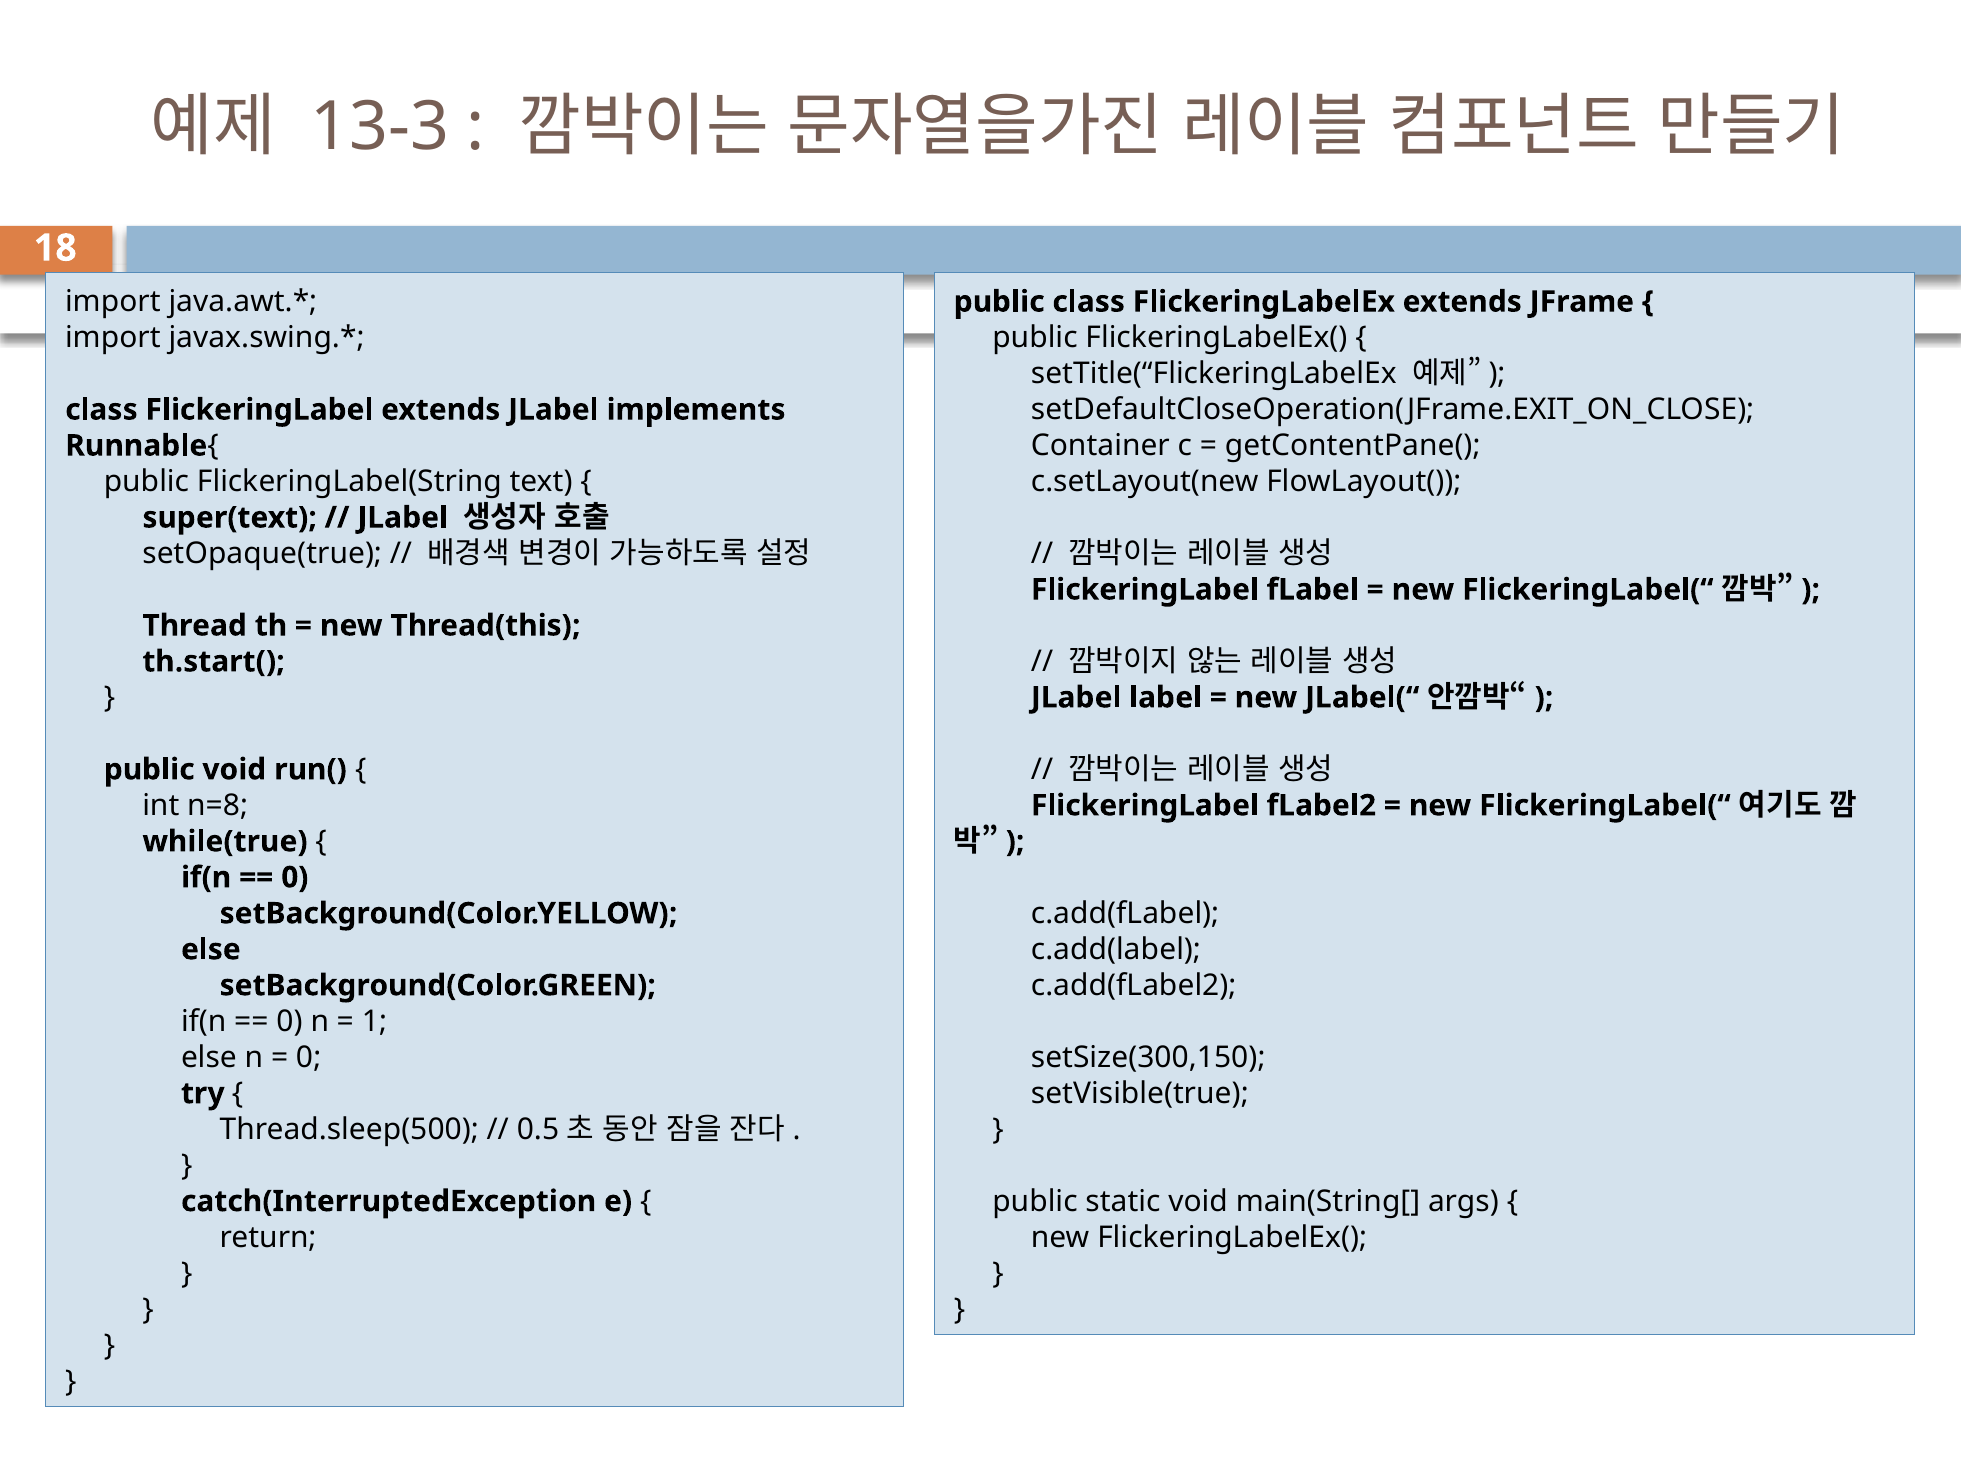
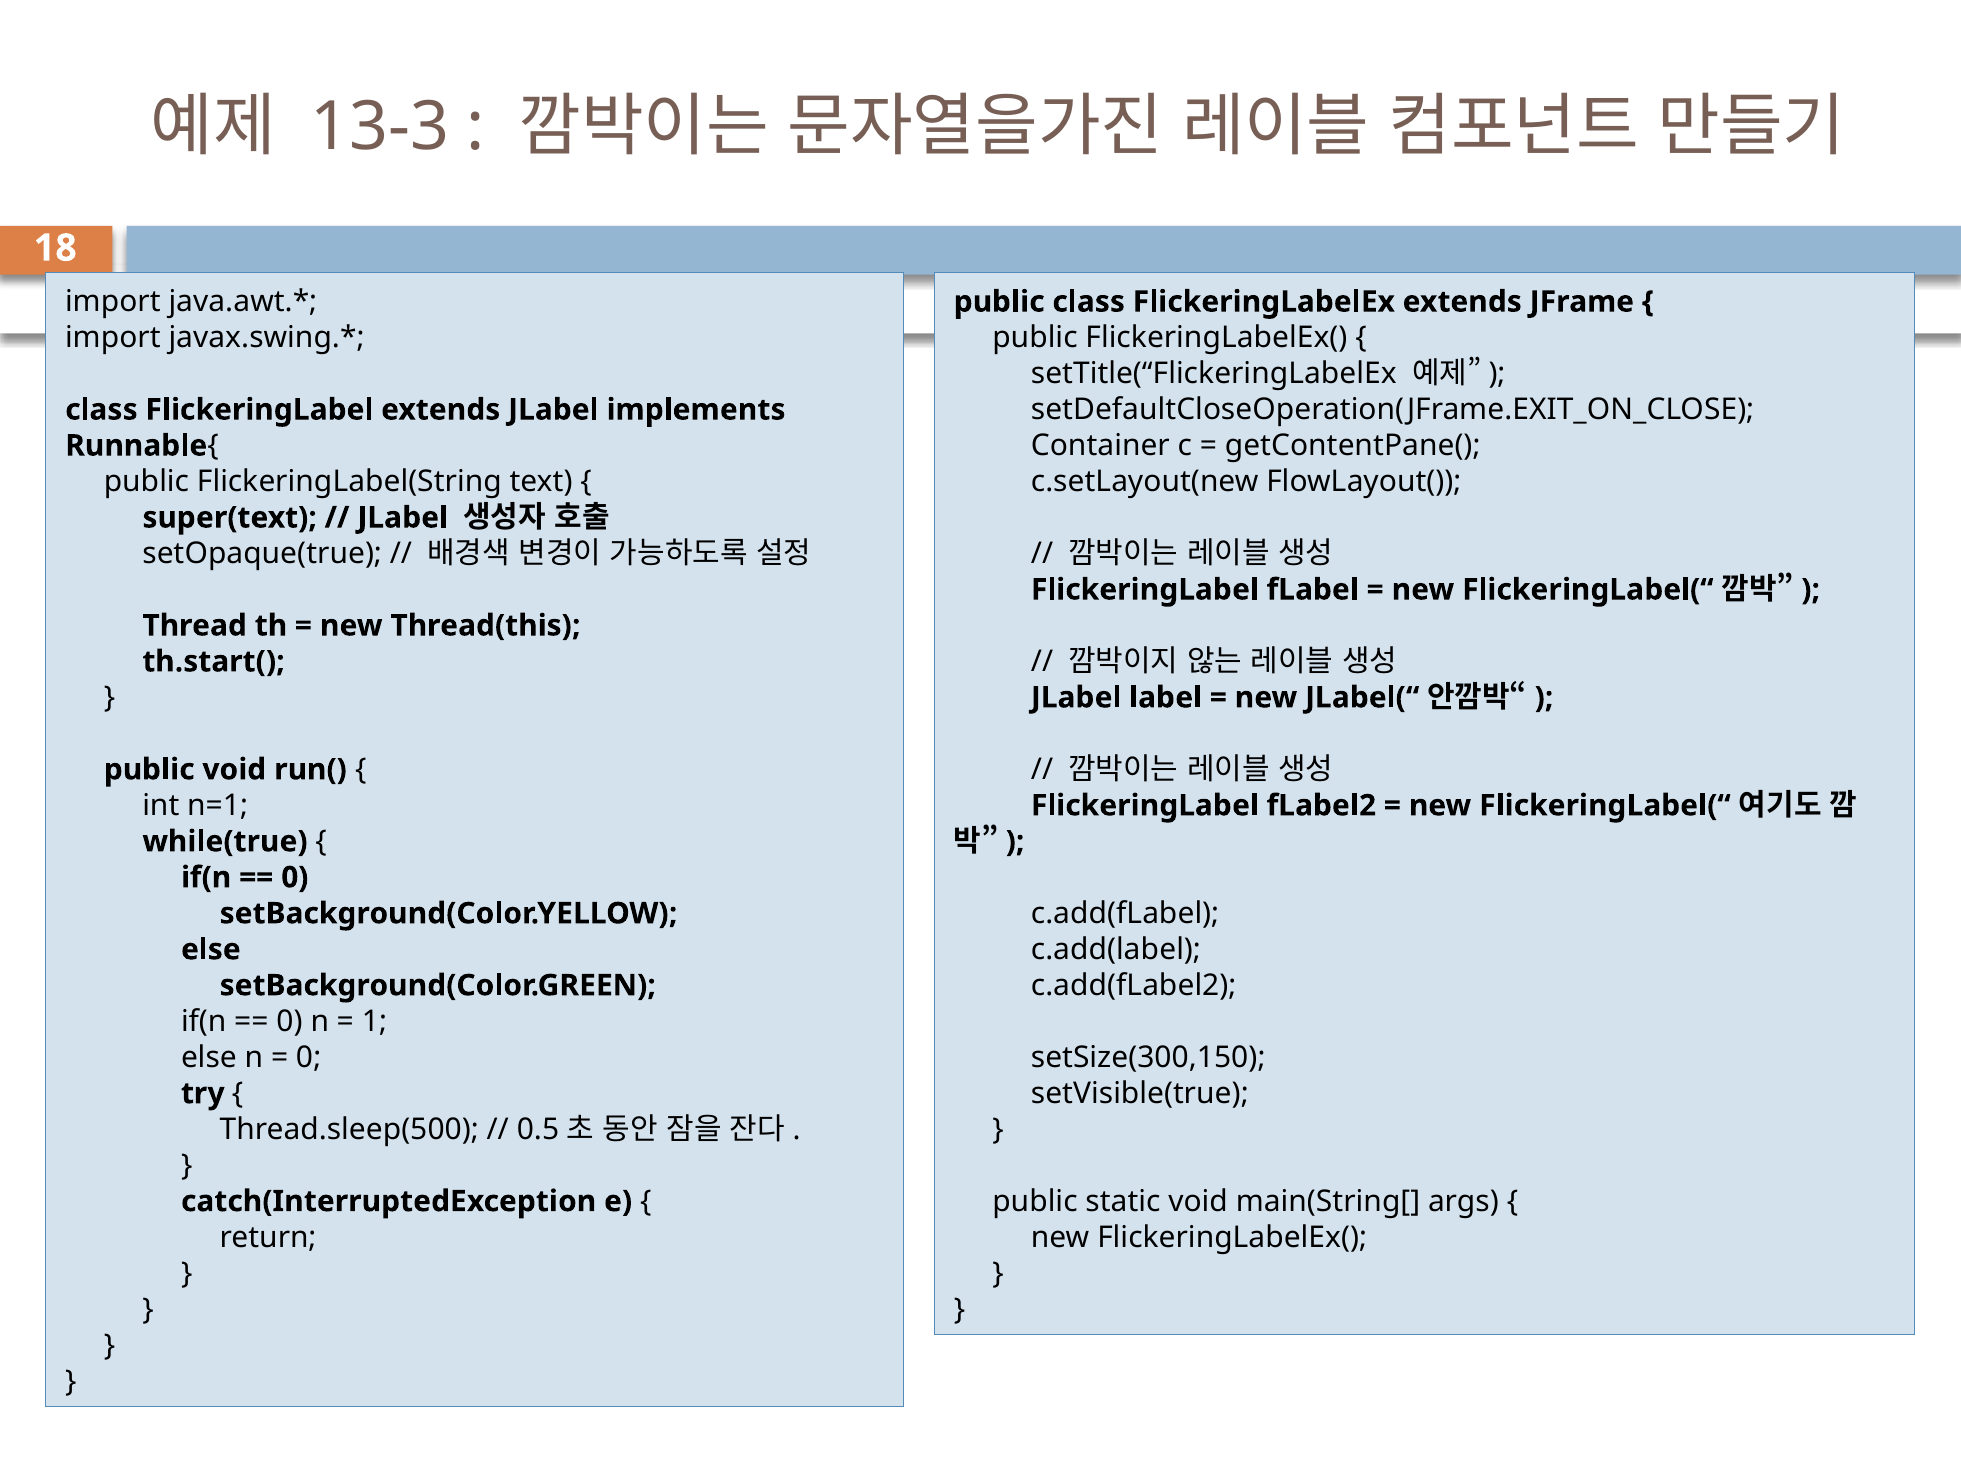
n=8: n=8 -> n=1
